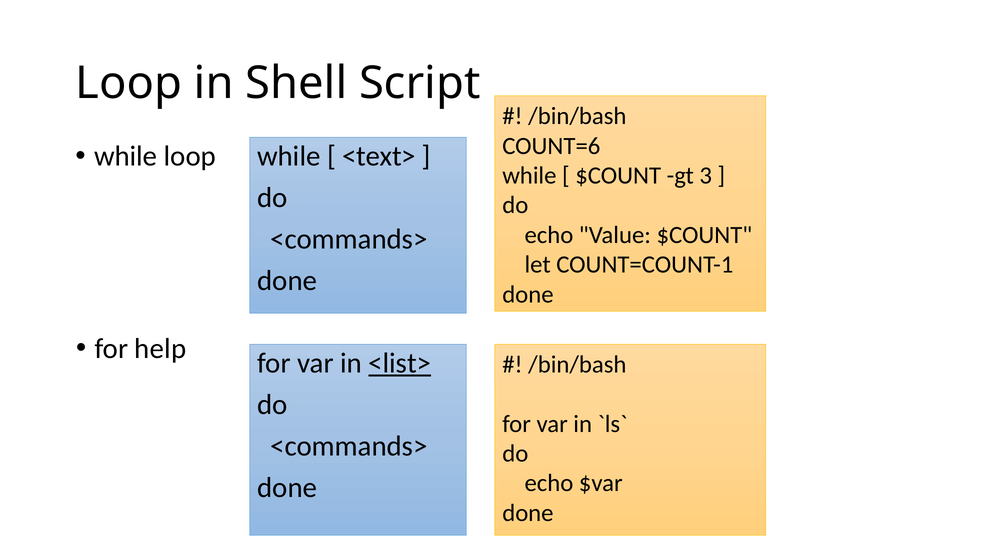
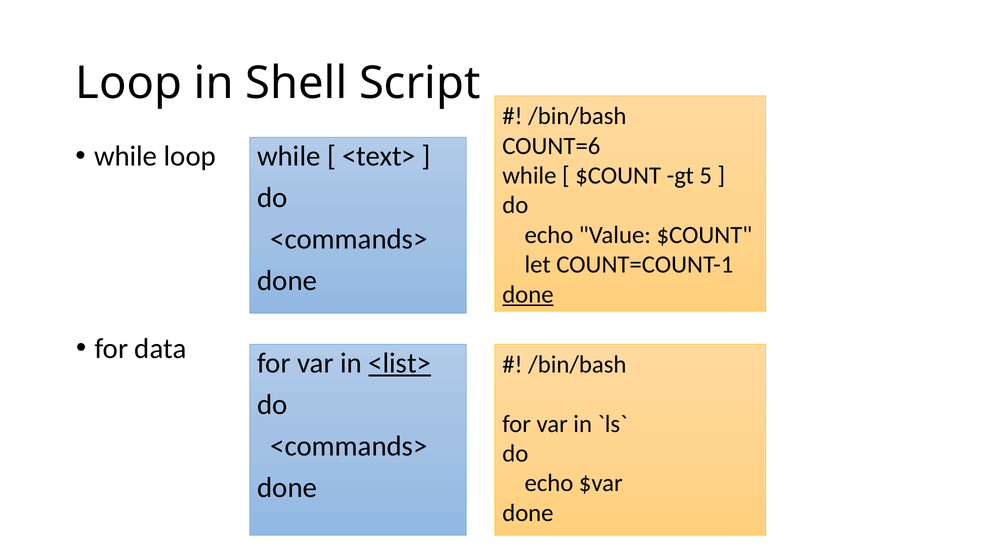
3: 3 -> 5
done at (528, 294) underline: none -> present
help: help -> data
